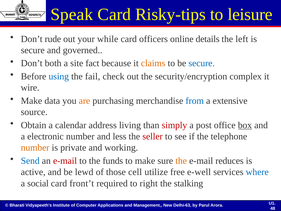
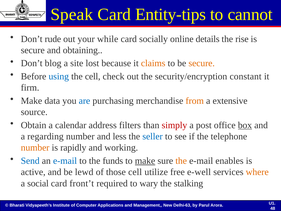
Risky-tips: Risky-tips -> Entity-tips
leisure: leisure -> cannot
officers: officers -> socially
left: left -> rise
governed: governed -> obtaining
both: both -> blog
fact: fact -> lost
secure at (202, 63) colour: blue -> orange
the fail: fail -> cell
complex: complex -> constant
wire: wire -> firm
are colour: orange -> blue
from colour: blue -> orange
living: living -> filters
electronic: electronic -> regarding
seller colour: red -> blue
private: private -> rapidly
e-mail at (65, 161) colour: red -> blue
make at (145, 161) underline: none -> present
reduces: reduces -> enables
where colour: blue -> orange
right: right -> wary
